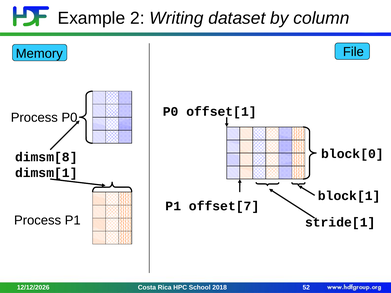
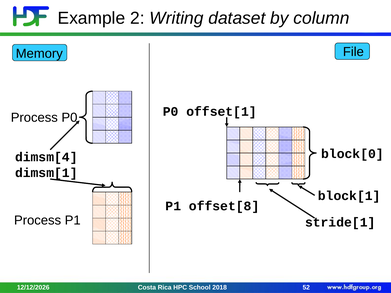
dimsm[8: dimsm[8 -> dimsm[4
offset[7: offset[7 -> offset[8
